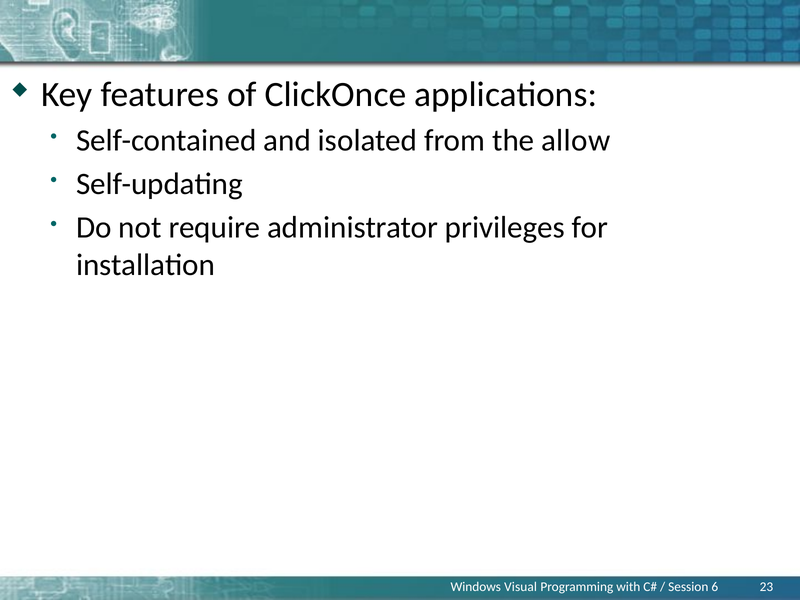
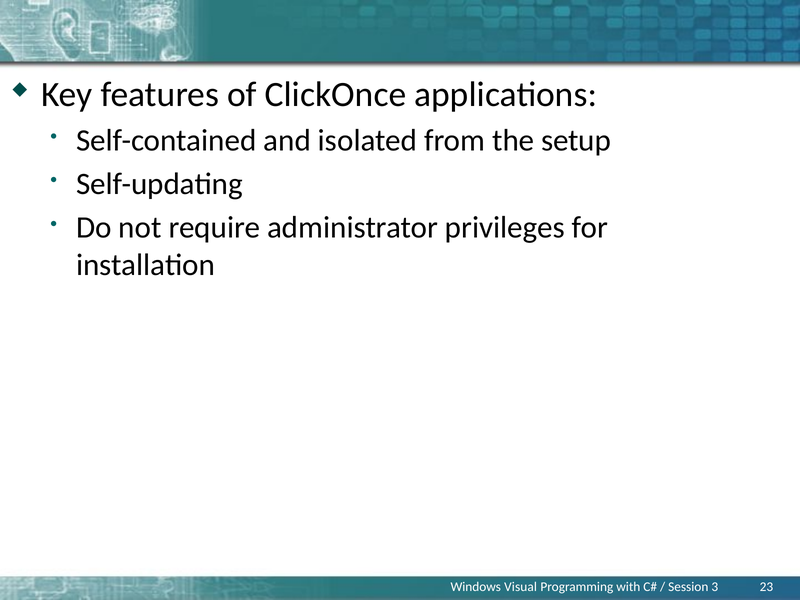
allow: allow -> setup
6: 6 -> 3
